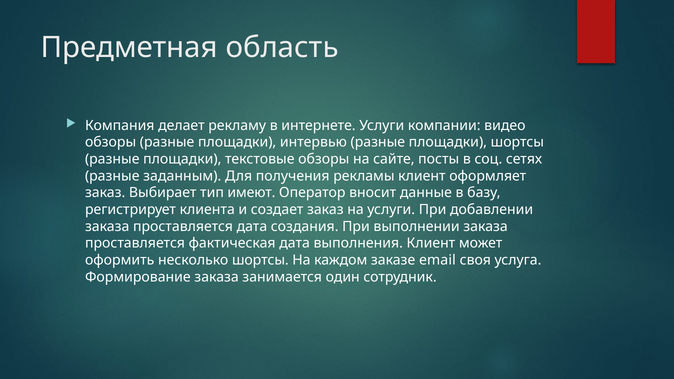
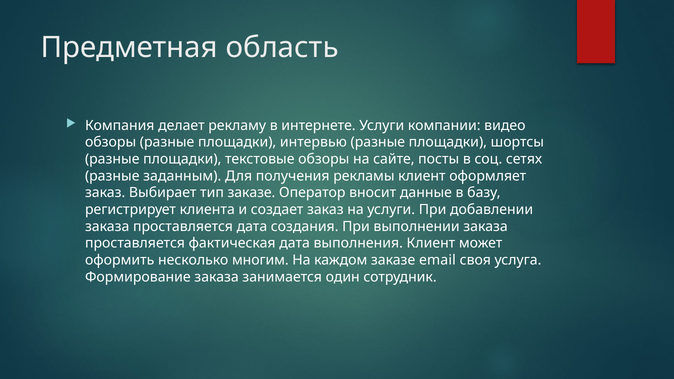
тип имеют: имеют -> заказе
несколько шортсы: шортсы -> многим
